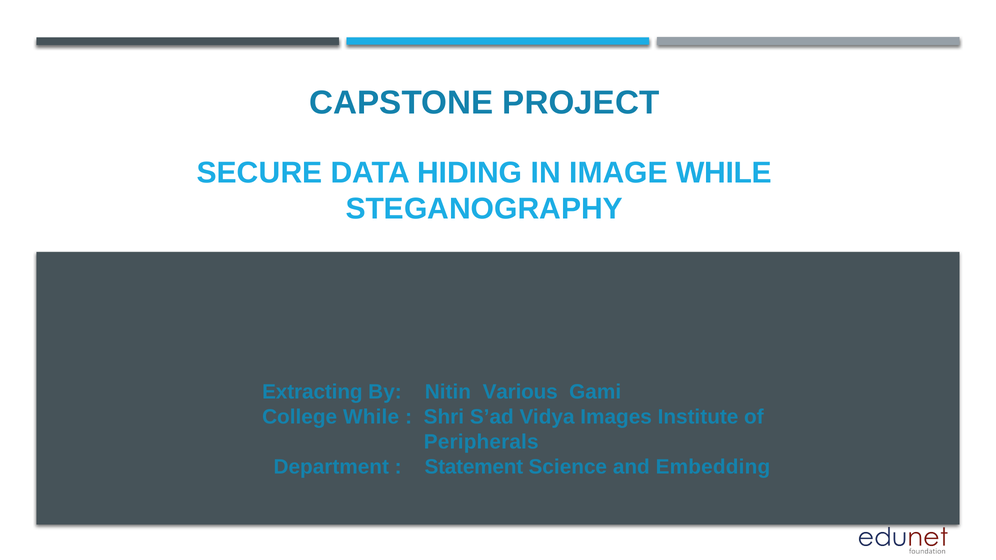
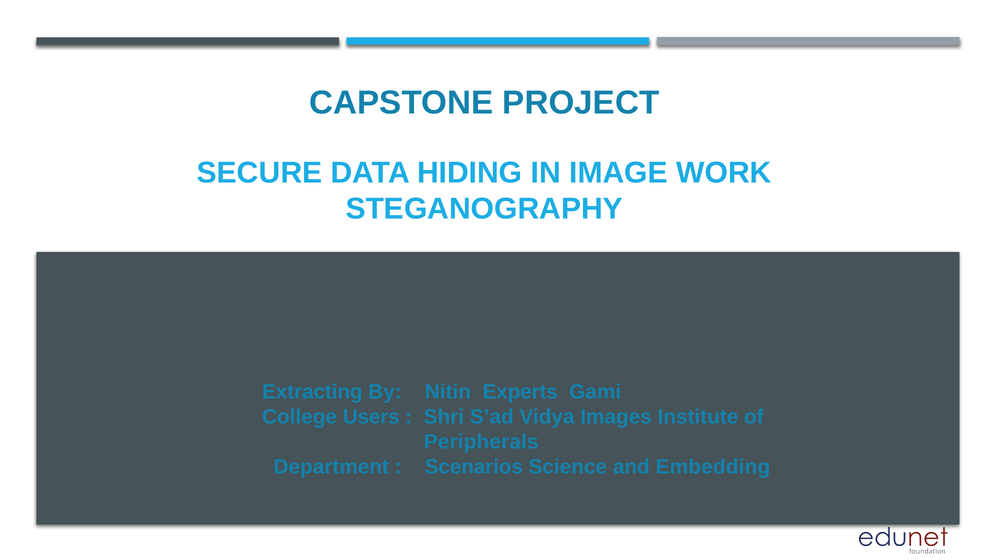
IMAGE WHILE: WHILE -> WORK
Various: Various -> Experts
College While: While -> Users
Statement: Statement -> Scenarios
